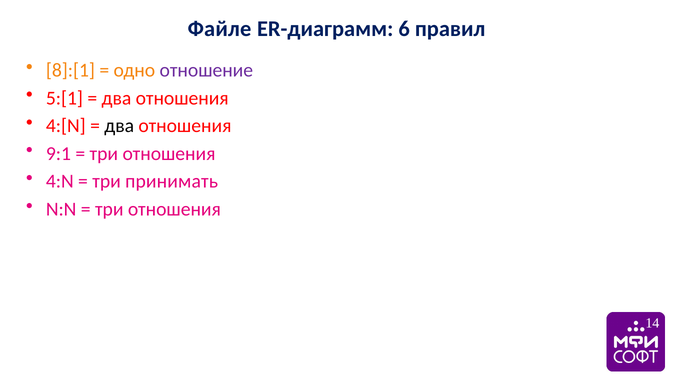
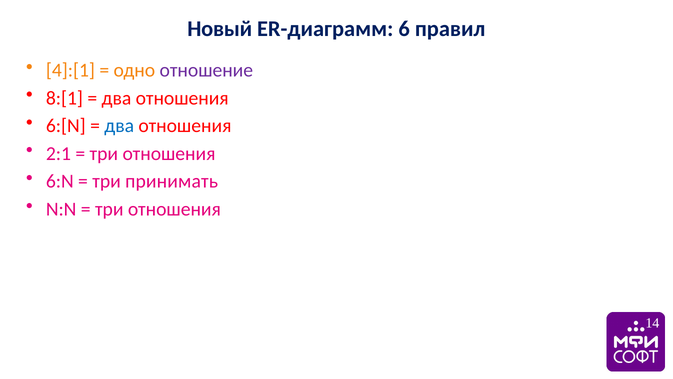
Файле: Файле -> Новый
8]:[1: 8]:[1 -> 4]:[1
5:[1: 5:[1 -> 8:[1
4:[N: 4:[N -> 6:[N
два at (119, 126) colour: black -> blue
9:1: 9:1 -> 2:1
4:N: 4:N -> 6:N
